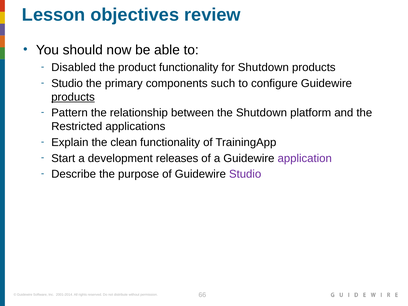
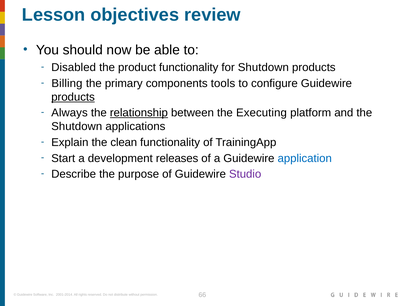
Studio at (67, 83): Studio -> Billing
such: such -> tools
Pattern: Pattern -> Always
relationship underline: none -> present
the Shutdown: Shutdown -> Executing
Restricted at (77, 127): Restricted -> Shutdown
application colour: purple -> blue
